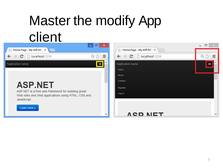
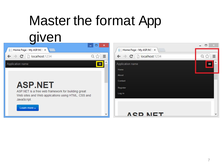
modify: modify -> format
client: client -> given
